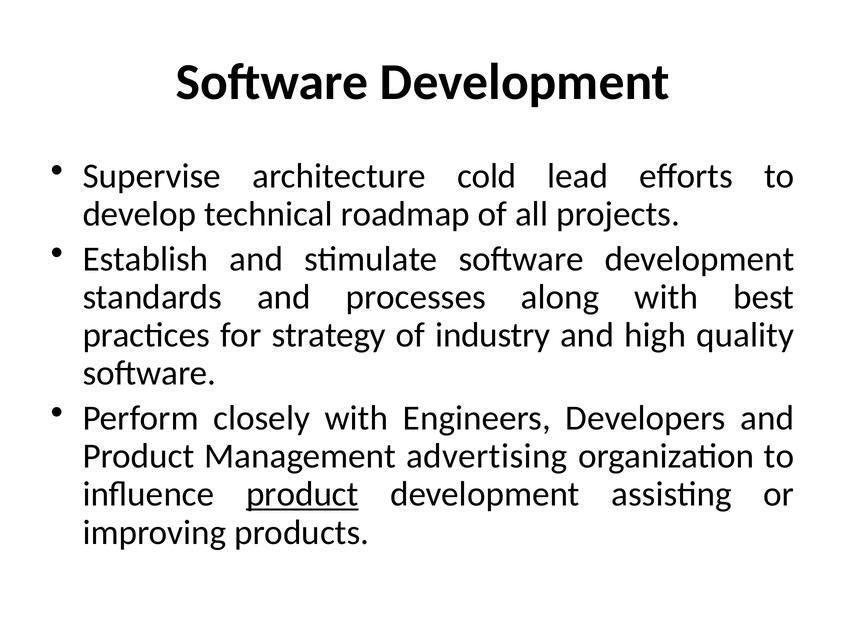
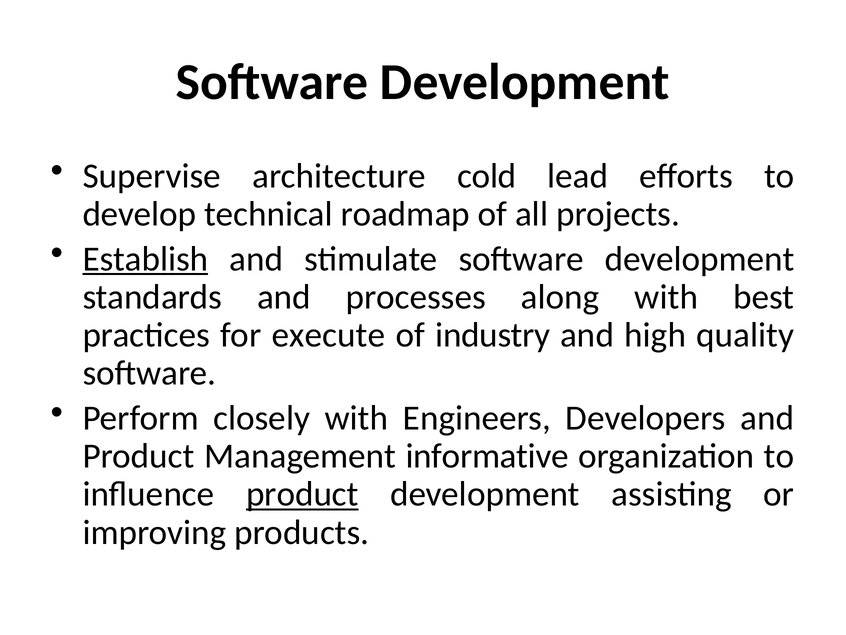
Establish underline: none -> present
strategy: strategy -> execute
advertising: advertising -> informative
